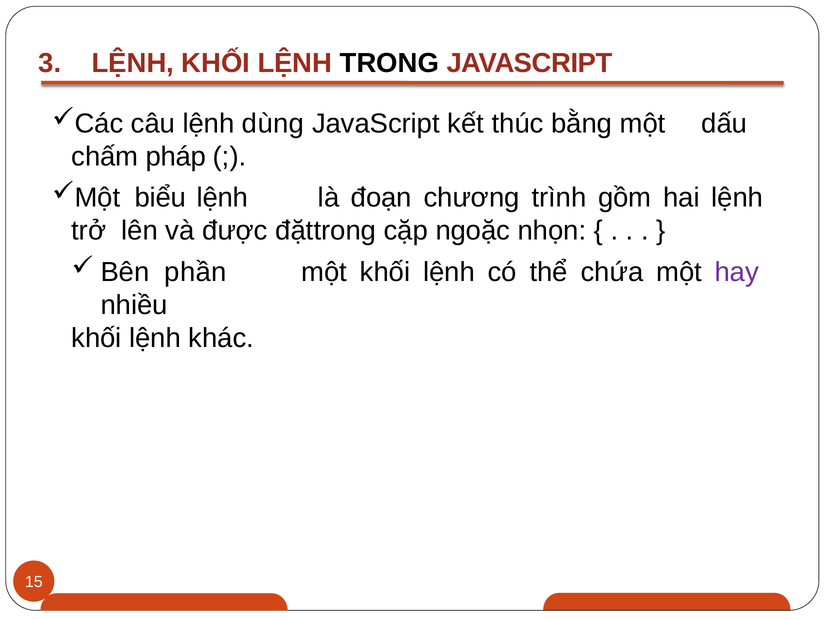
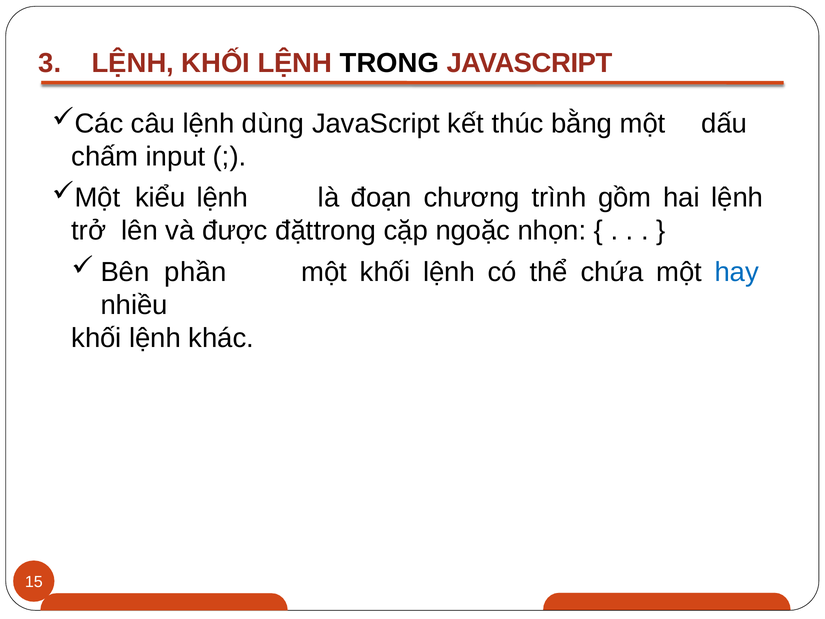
pháp: pháp -> input
biểu: biểu -> kiểu
hay colour: purple -> blue
